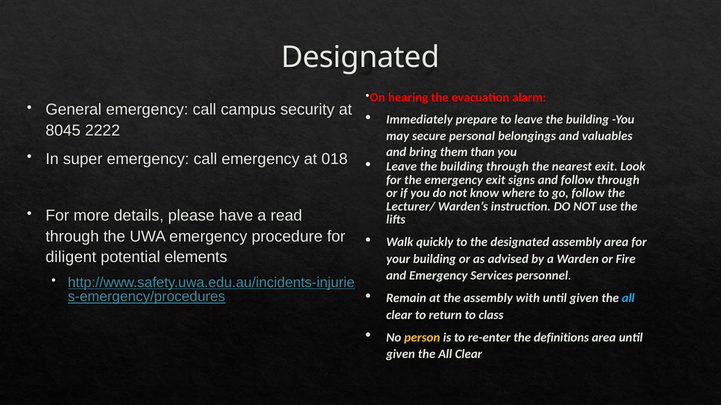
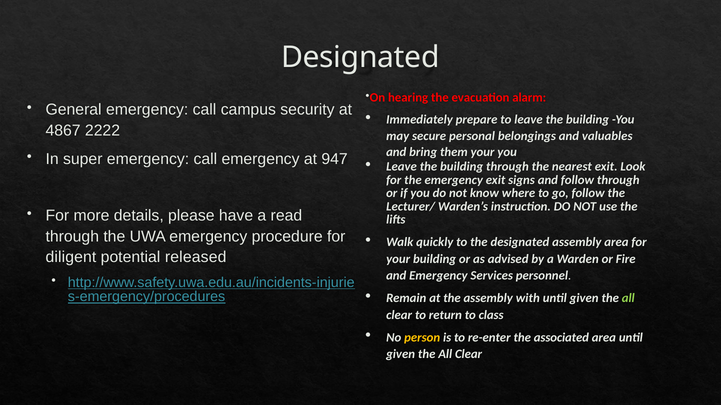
8045: 8045 -> 4867
them than: than -> your
018: 018 -> 947
elements: elements -> released
all at (628, 299) colour: light blue -> light green
definitions: definitions -> associated
